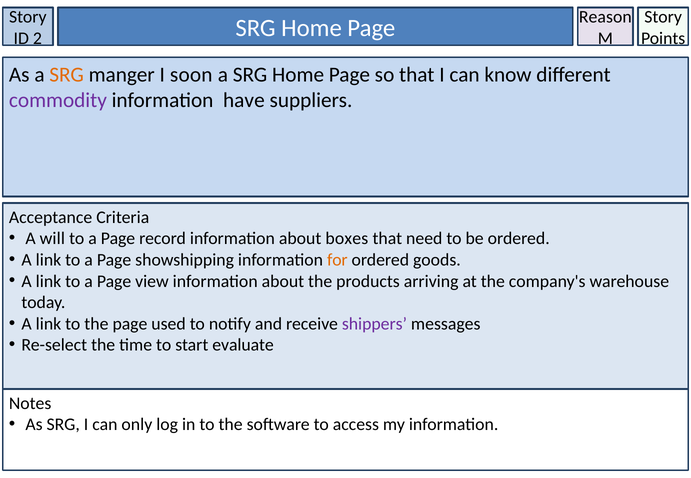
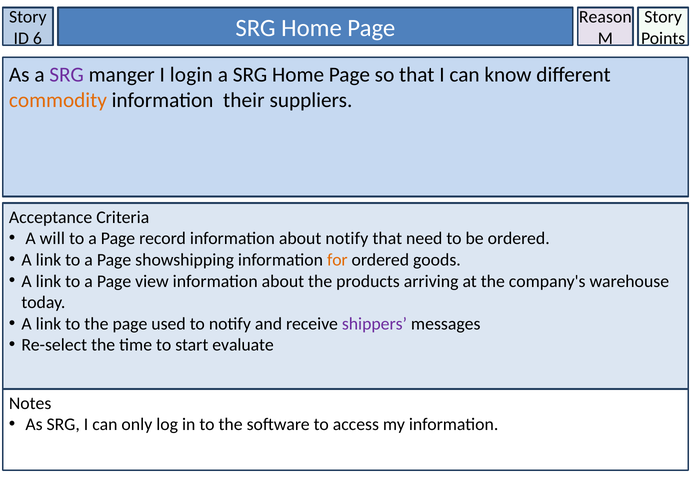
2: 2 -> 6
SRG at (67, 75) colour: orange -> purple
soon: soon -> login
commodity colour: purple -> orange
have: have -> their
about boxes: boxes -> notify
